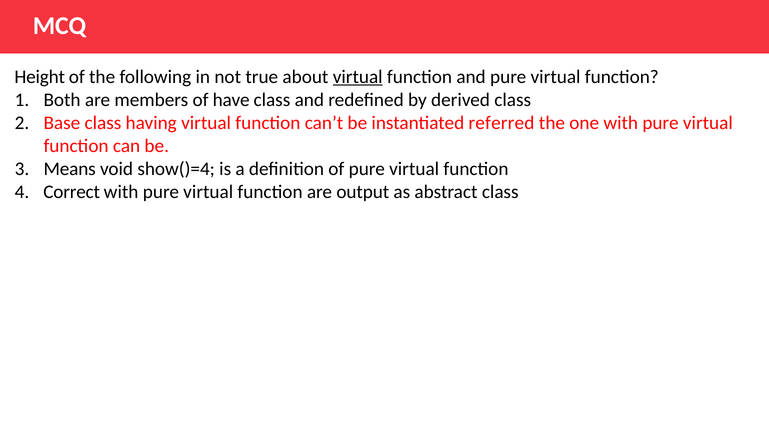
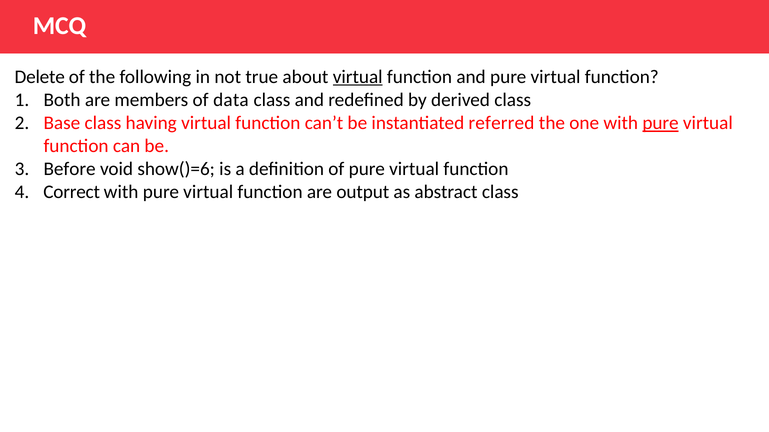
Height: Height -> Delete
have: have -> data
pure at (661, 123) underline: none -> present
Means: Means -> Before
show()=4: show()=4 -> show()=6
